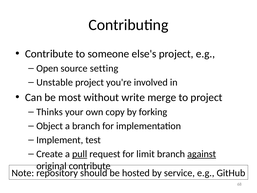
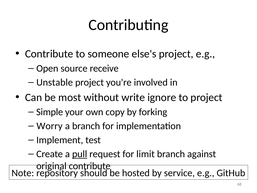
setting: setting -> receive
merge: merge -> ignore
Thinks: Thinks -> Simple
Object: Object -> Worry
against underline: present -> none
